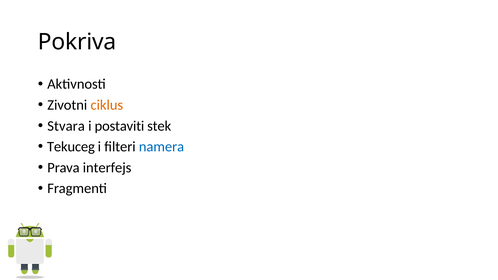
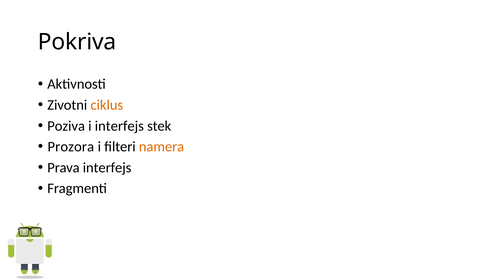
Stvara: Stvara -> Poziva
i postaviti: postaviti -> interfejs
Tekuceg: Tekuceg -> Prozora
namera colour: blue -> orange
